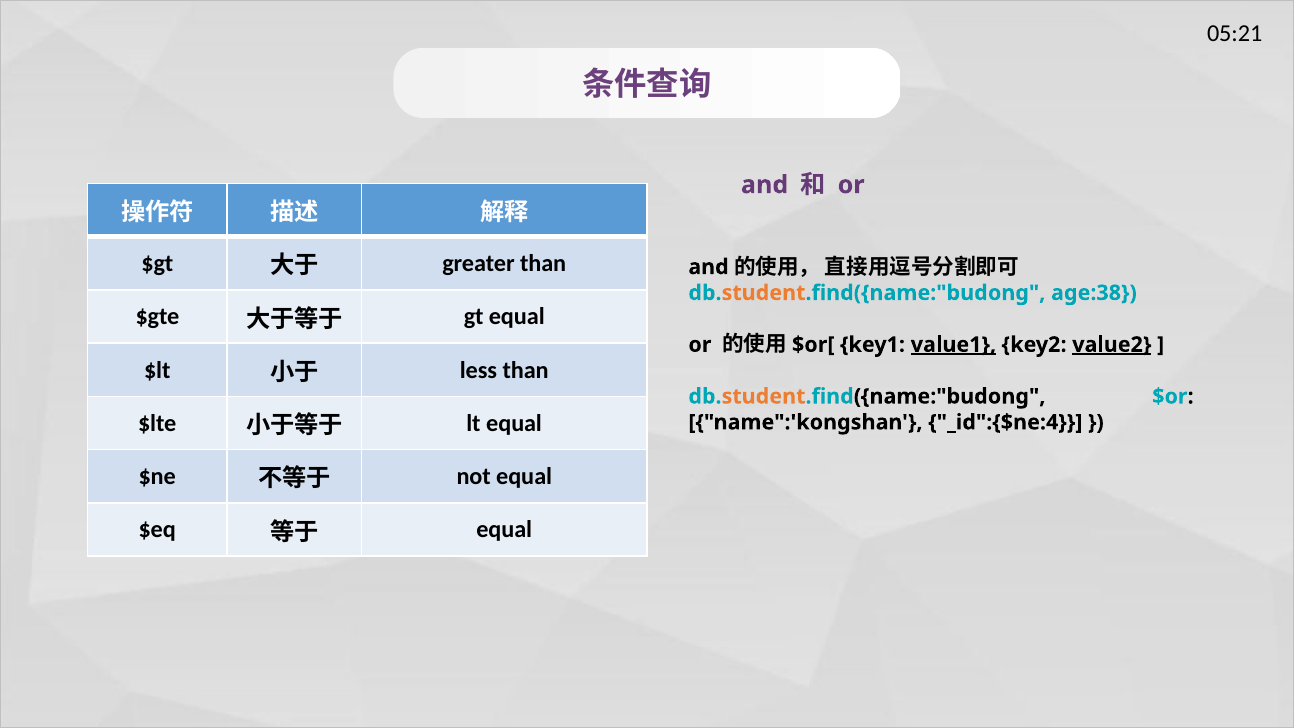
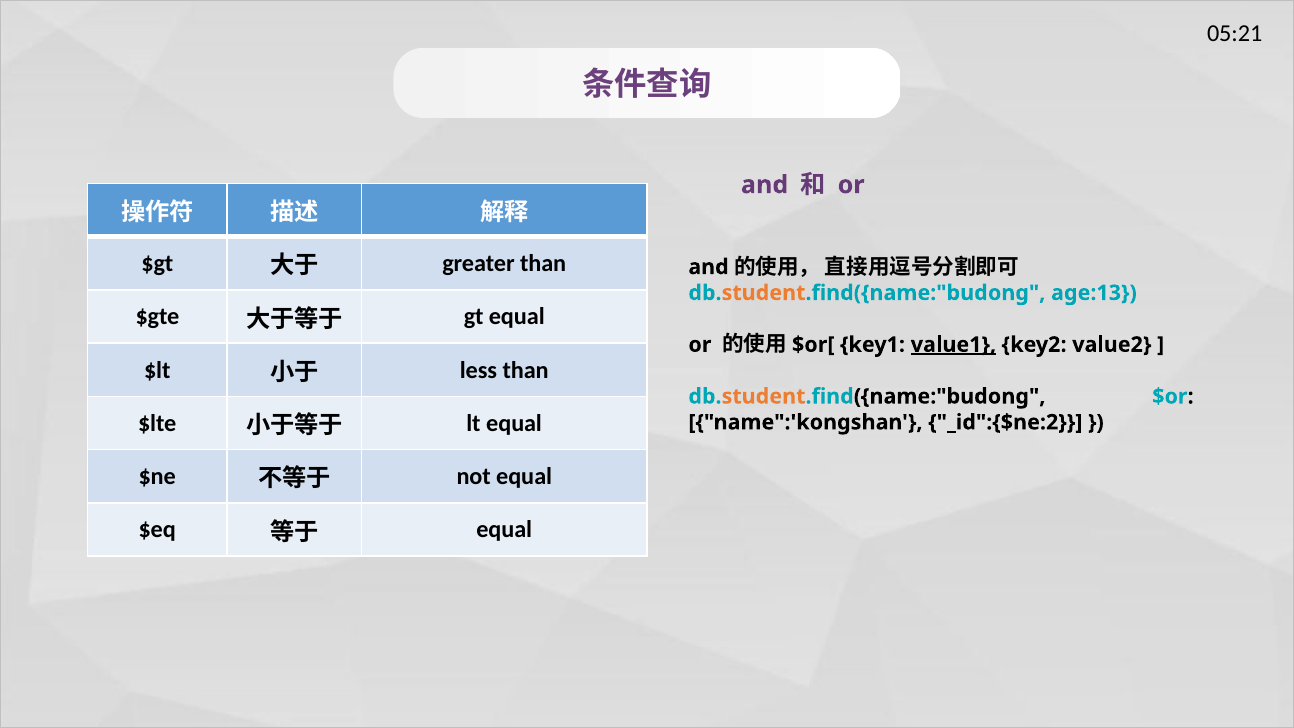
age:38: age:38 -> age:13
value2 underline: present -> none
_id":{$ne:4: _id":{$ne:4 -> _id":{$ne:2
